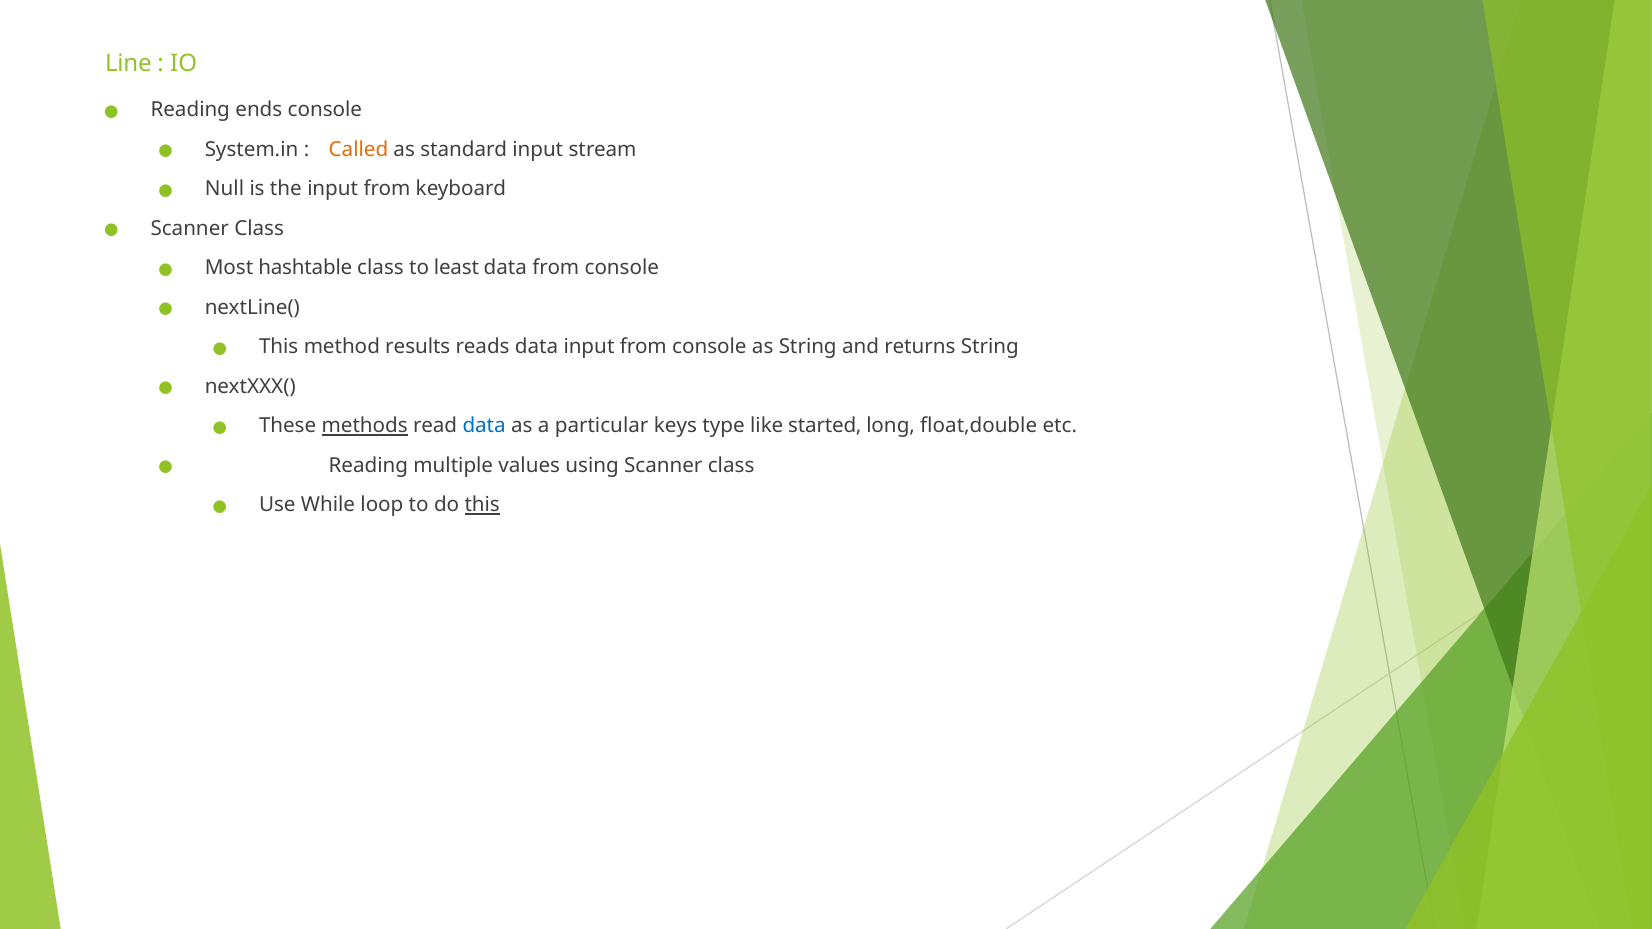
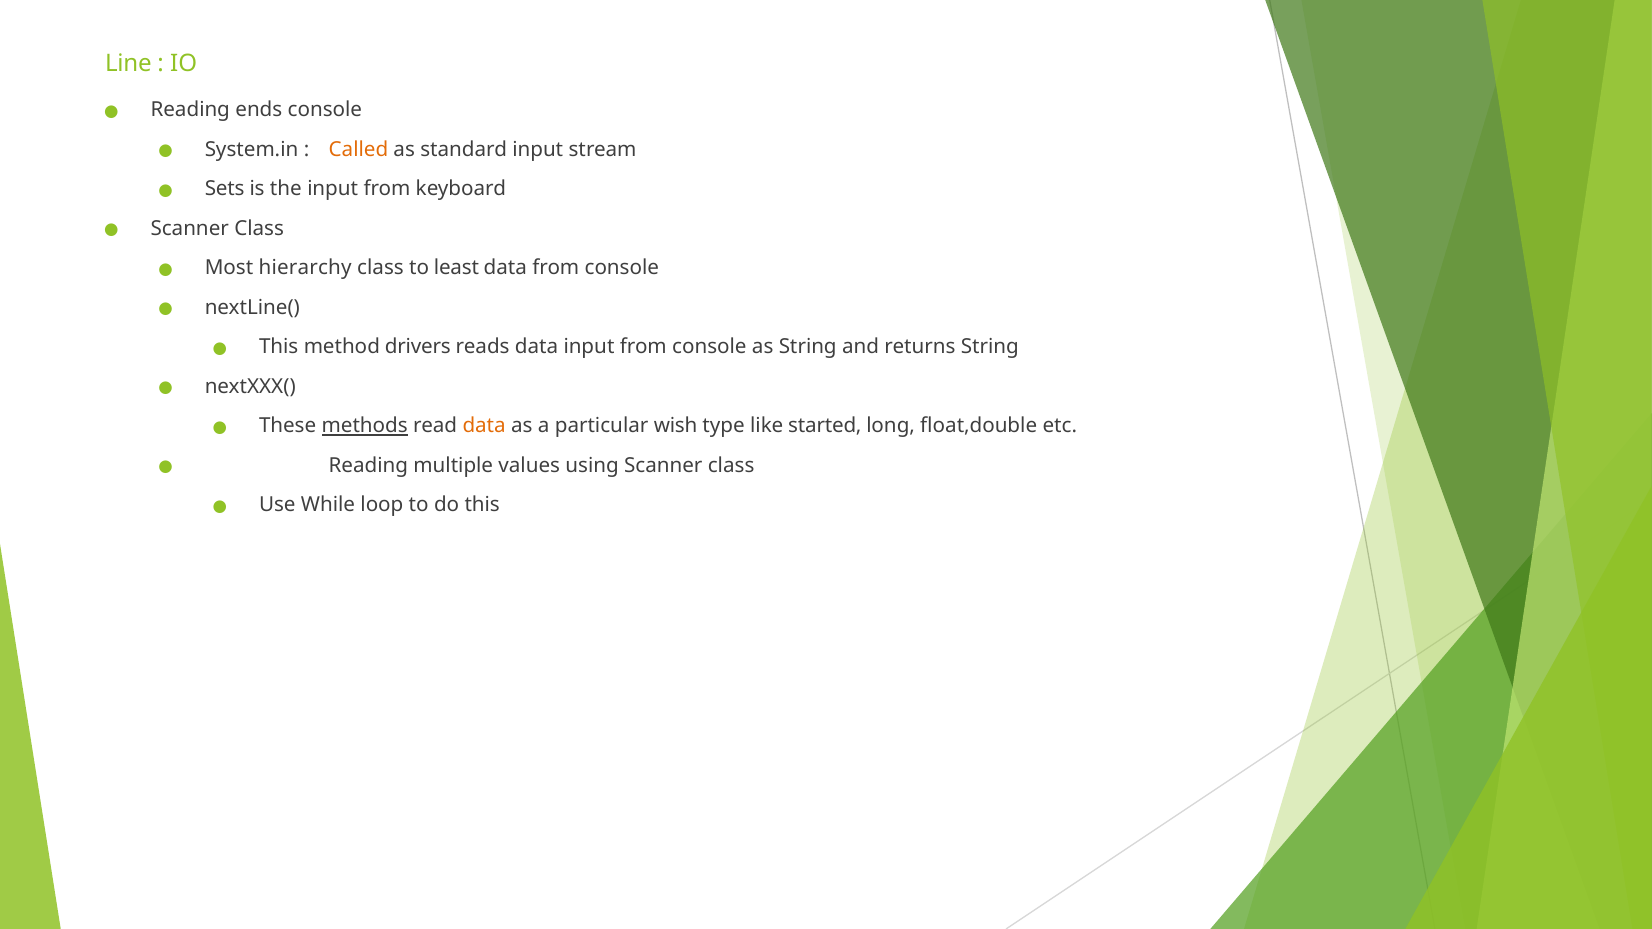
Null: Null -> Sets
hashtable: hashtable -> hierarchy
results: results -> drivers
data at (484, 426) colour: blue -> orange
keys: keys -> wish
this at (482, 505) underline: present -> none
